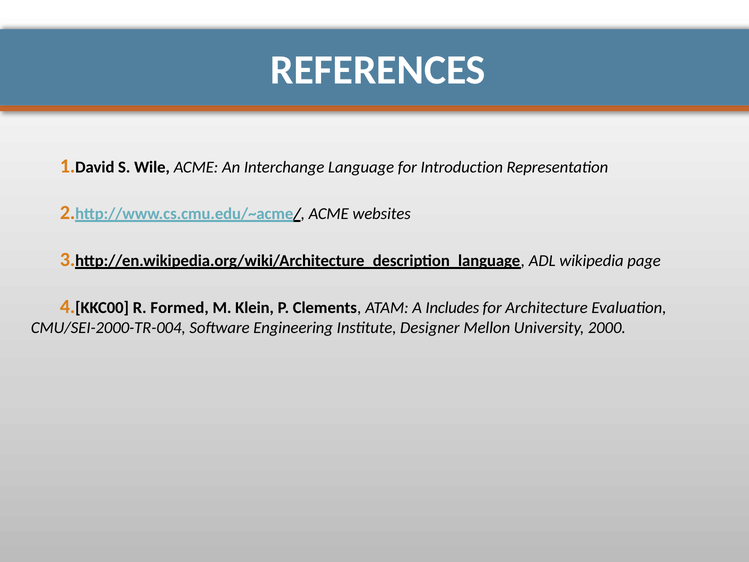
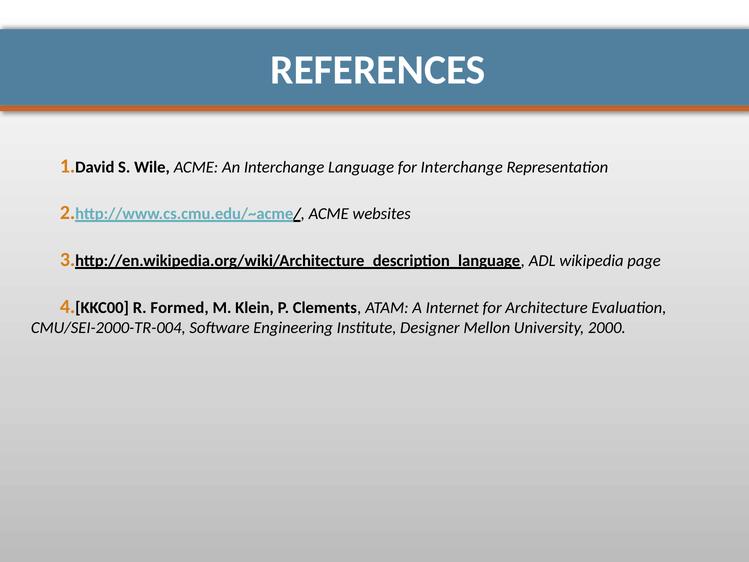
for Introduction: Introduction -> Interchange
Includes: Includes -> Internet
